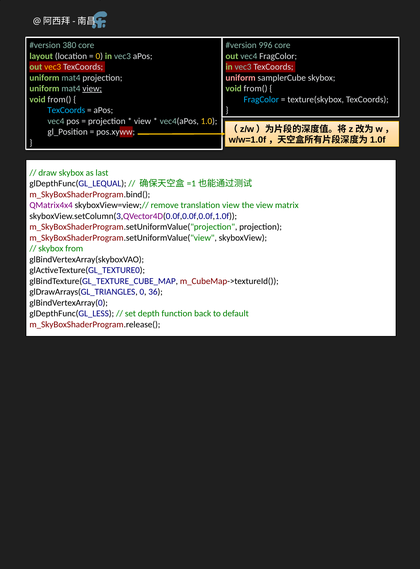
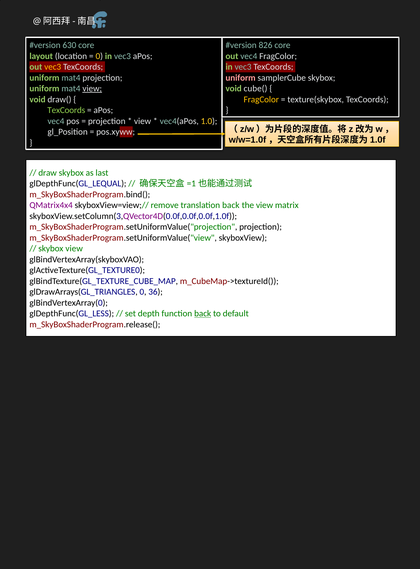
380: 380 -> 630
996: 996 -> 826
from( at (256, 89): from( -> cube(
from( at (59, 99): from( -> draw(
FragColor at (261, 99) colour: light blue -> yellow
TexCoords at (66, 110) colour: light blue -> light green
translation view: view -> back
skybox from: from -> view
back at (203, 314) underline: none -> present
